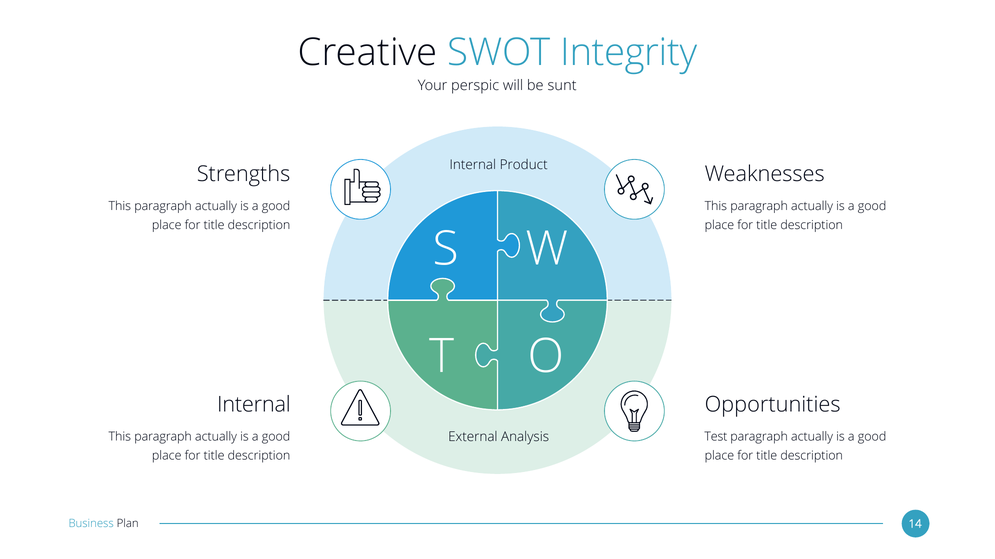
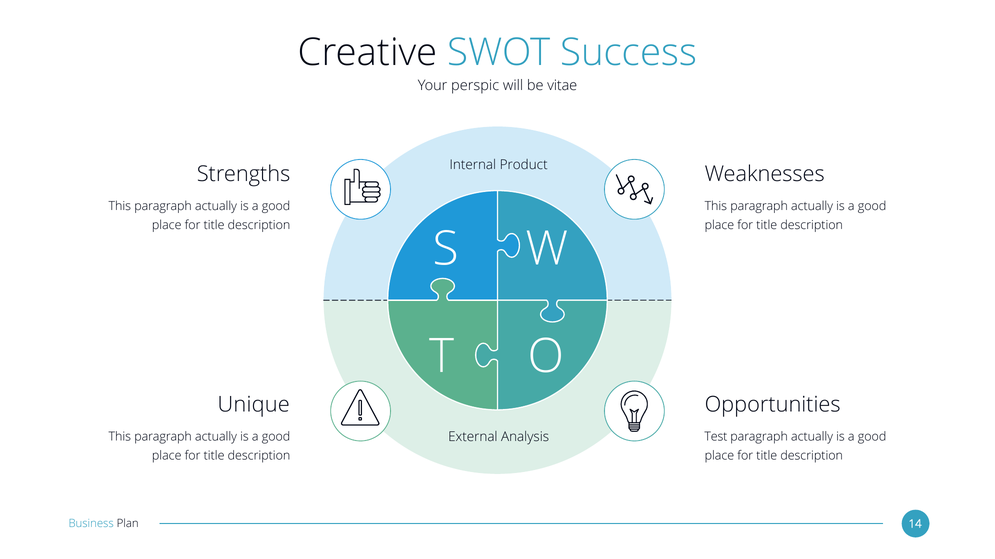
Integrity: Integrity -> Success
sunt: sunt -> vitae
Internal at (254, 405): Internal -> Unique
